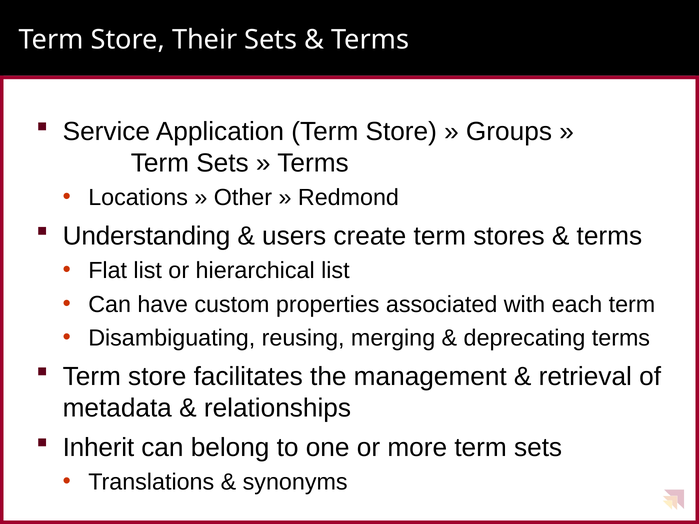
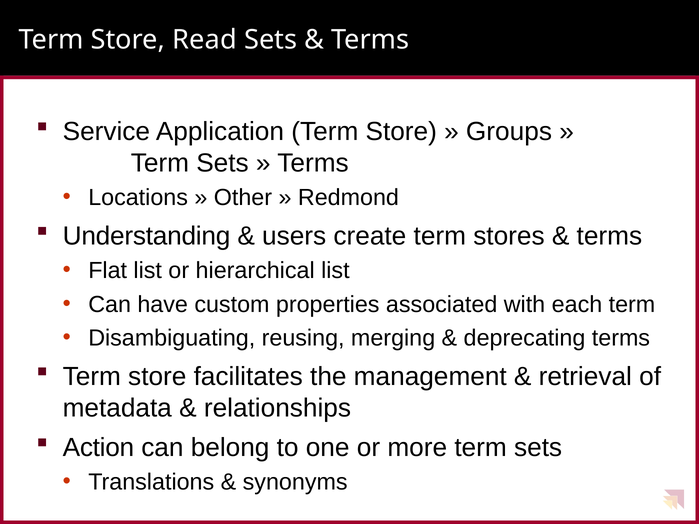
Their: Their -> Read
Inherit: Inherit -> Action
